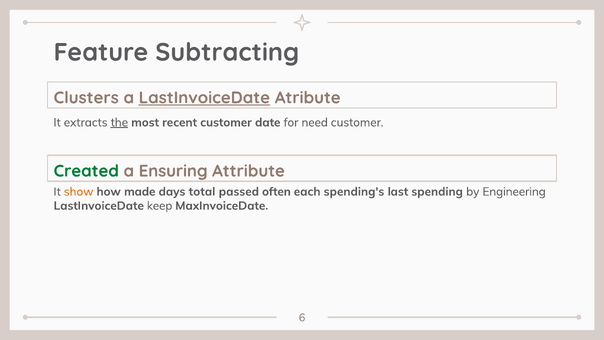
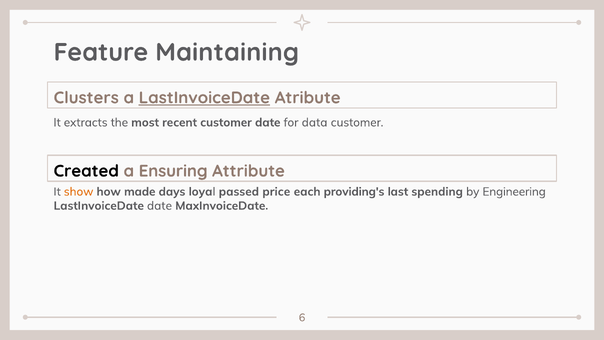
Subtracting: Subtracting -> Maintaining
the underline: present -> none
need: need -> data
Created colour: green -> black
total: total -> loyal
often: often -> price
spending's: spending's -> providing's
LastInvoiceDate keep: keep -> date
